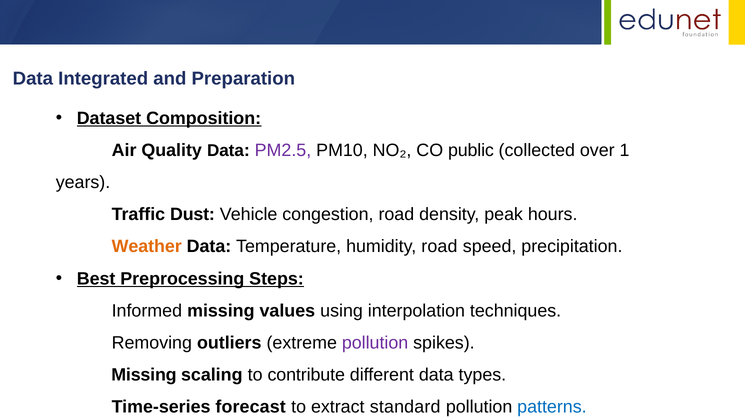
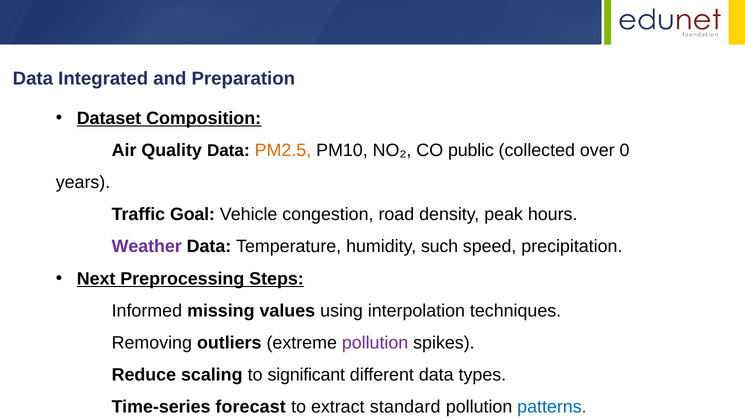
PM2.5 colour: purple -> orange
1: 1 -> 0
Dust: Dust -> Goal
Weather colour: orange -> purple
humidity road: road -> such
Best: Best -> Next
Missing at (144, 375): Missing -> Reduce
contribute: contribute -> significant
